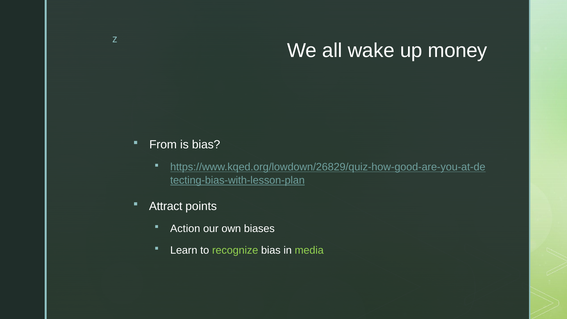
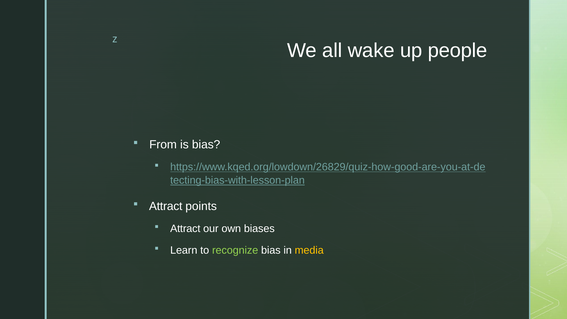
money: money -> people
Action at (185, 229): Action -> Attract
media colour: light green -> yellow
